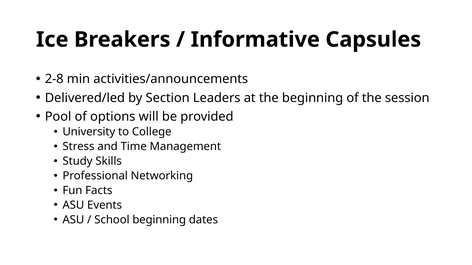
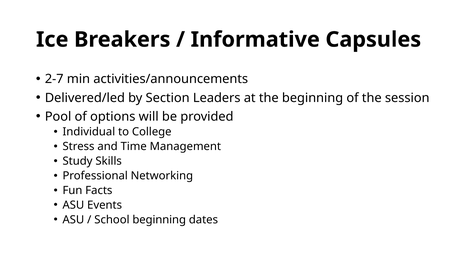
2-8: 2-8 -> 2-7
University: University -> Individual
